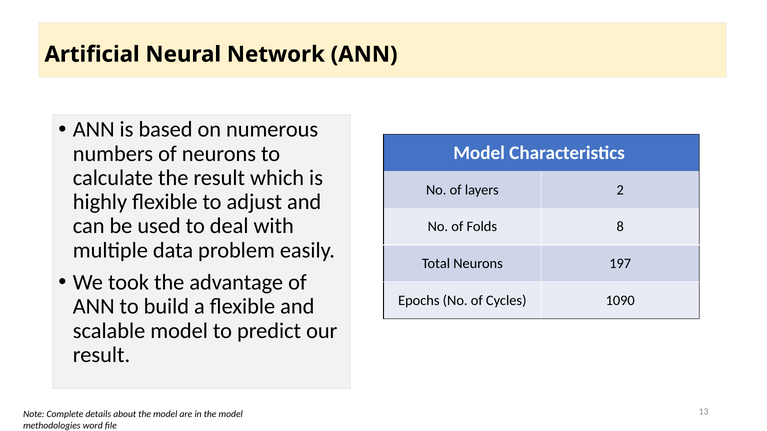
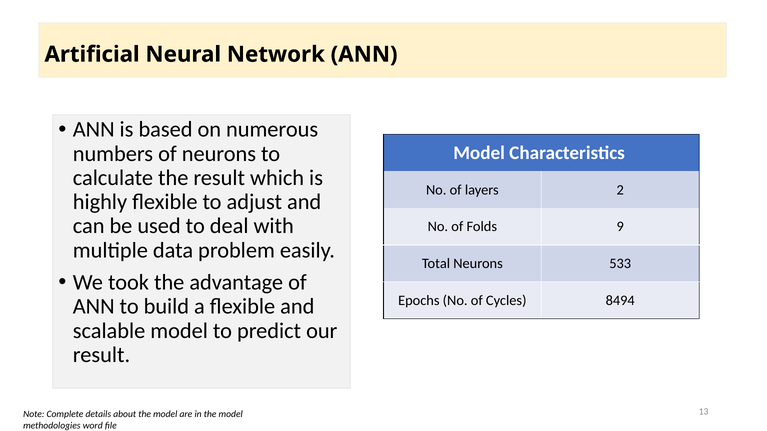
8: 8 -> 9
197: 197 -> 533
1090: 1090 -> 8494
